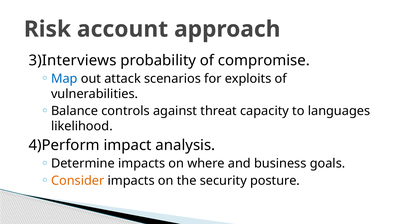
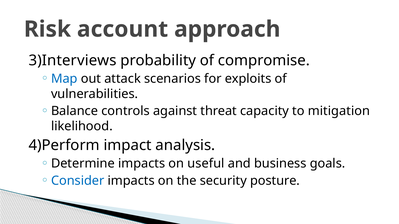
languages: languages -> mitigation
where: where -> useful
Consider colour: orange -> blue
